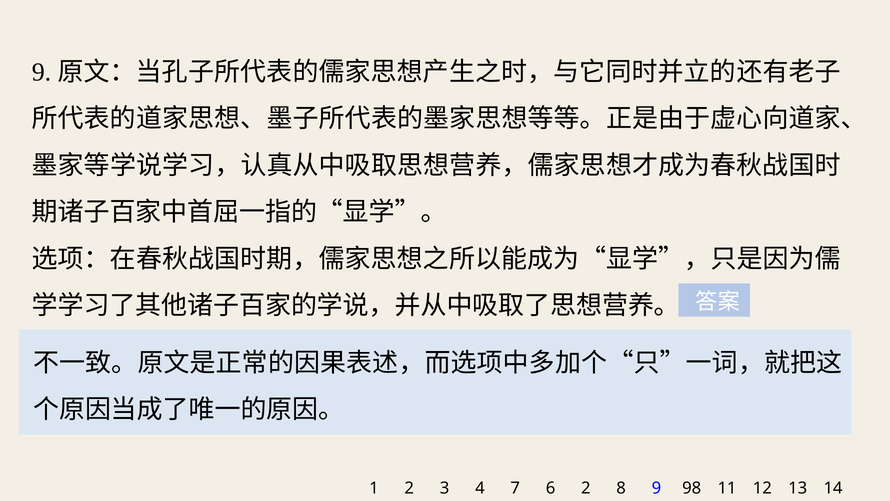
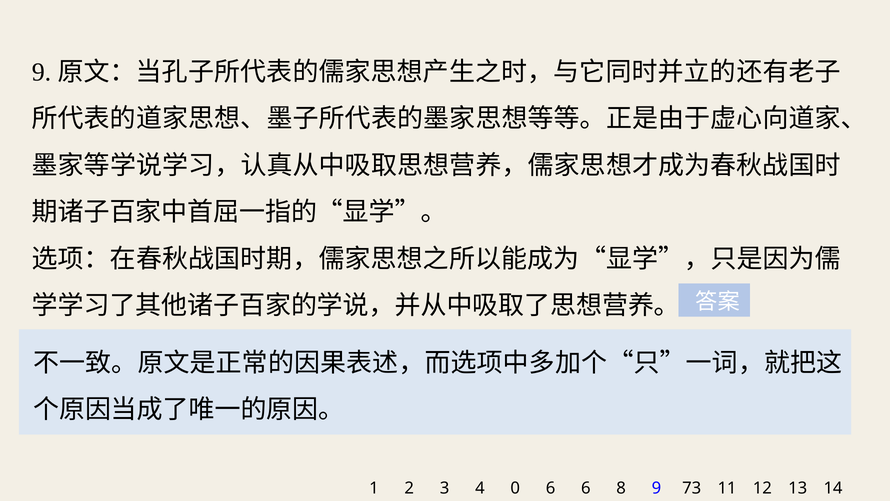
7: 7 -> 0
3 2: 2 -> 6
98: 98 -> 73
